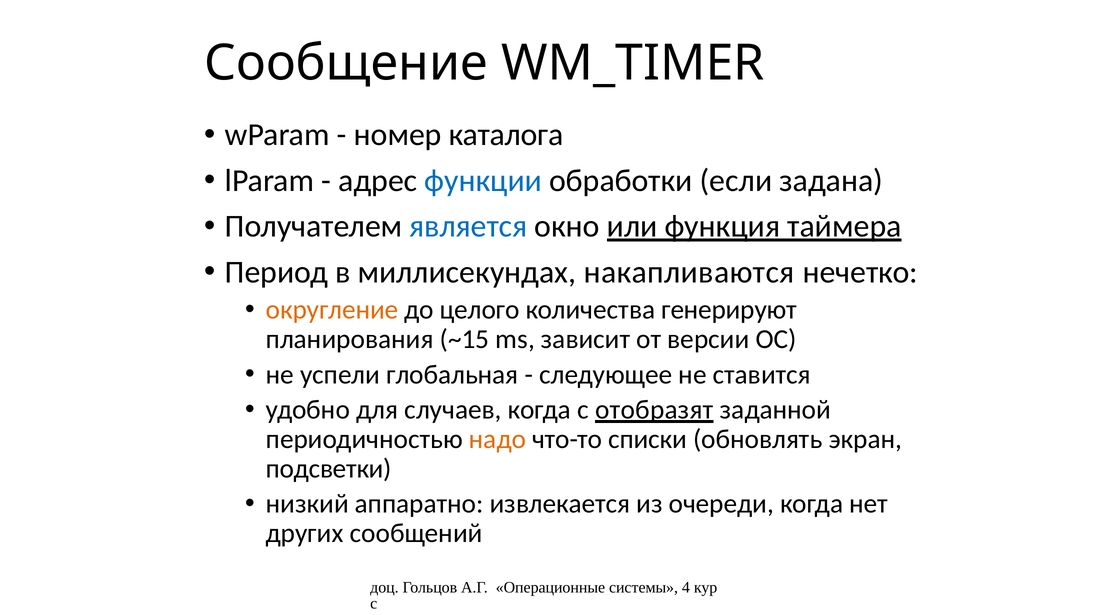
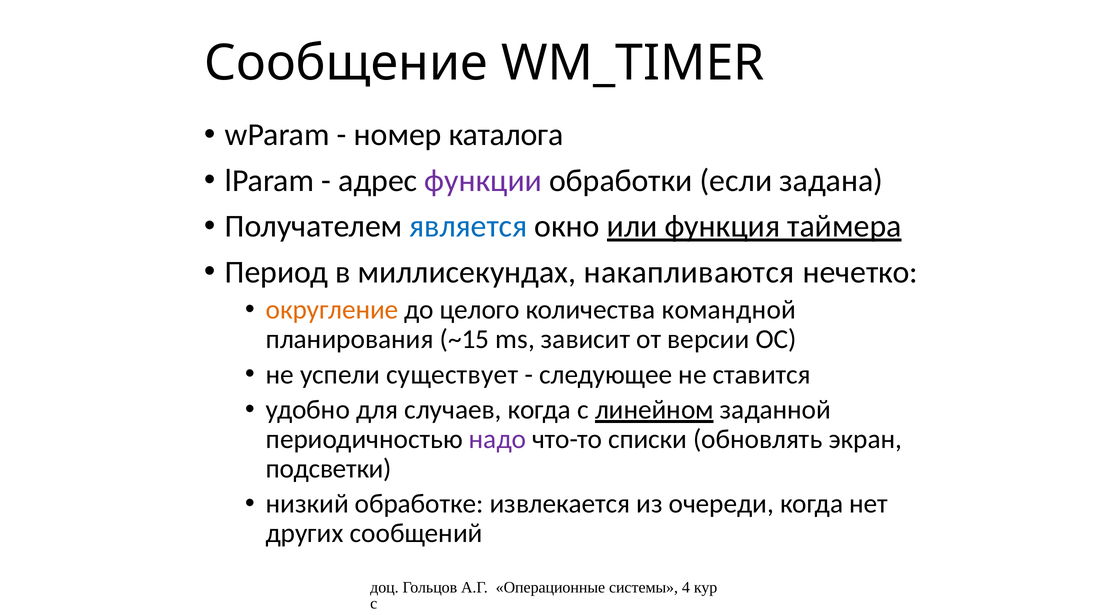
функции colour: blue -> purple
генерируют: генерируют -> командной
глобальная: глобальная -> существует
отобразят: отобразят -> линейном
надо colour: orange -> purple
аппаратно: аппаратно -> обработке
